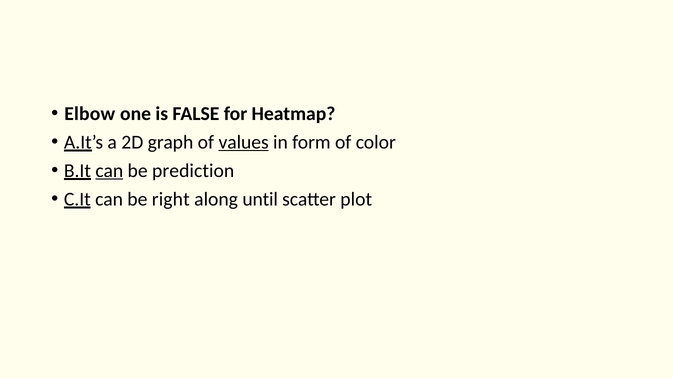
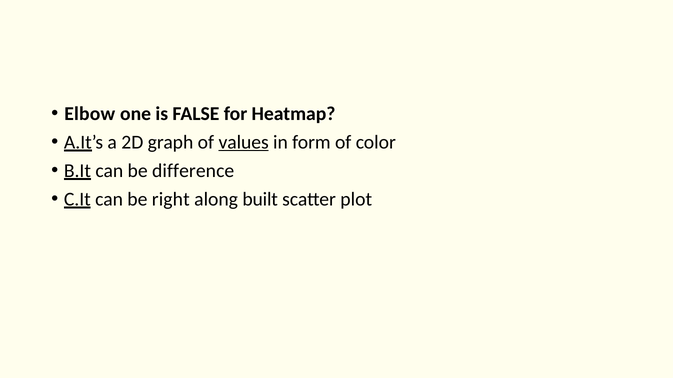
can at (109, 171) underline: present -> none
prediction: prediction -> difference
until: until -> built
